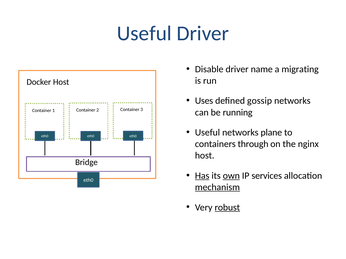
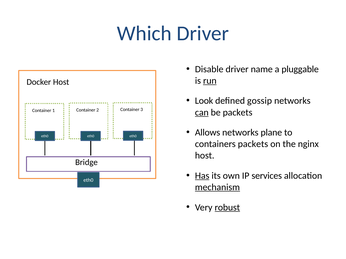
Useful at (144, 33): Useful -> Which
migrating: migrating -> pluggable
run underline: none -> present
Uses: Uses -> Look
can underline: none -> present
be running: running -> packets
Useful at (207, 133): Useful -> Allows
containers through: through -> packets
own underline: present -> none
